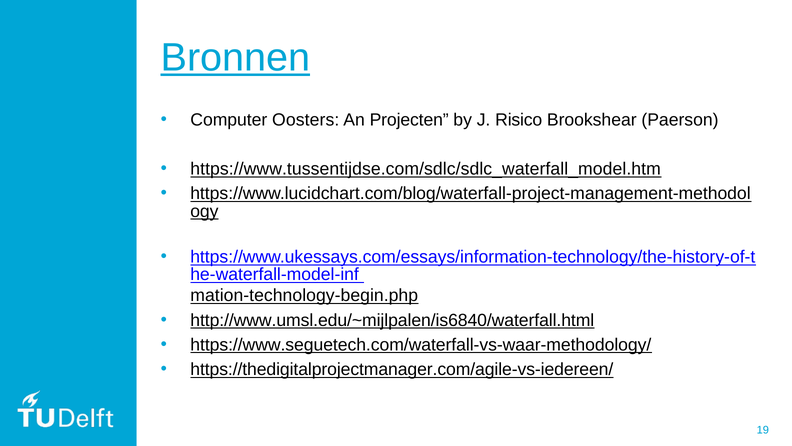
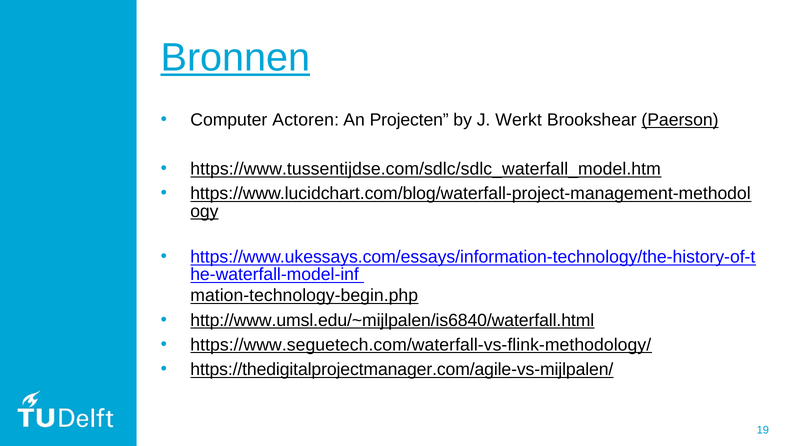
Oosters: Oosters -> Actoren
Risico: Risico -> Werkt
Paerson underline: none -> present
https://www.seguetech.com/waterfall-vs-waar-methodology/: https://www.seguetech.com/waterfall-vs-waar-methodology/ -> https://www.seguetech.com/waterfall-vs-flink-methodology/
https://thedigitalprojectmanager.com/agile-vs-iedereen/: https://thedigitalprojectmanager.com/agile-vs-iedereen/ -> https://thedigitalprojectmanager.com/agile-vs-mijlpalen/
